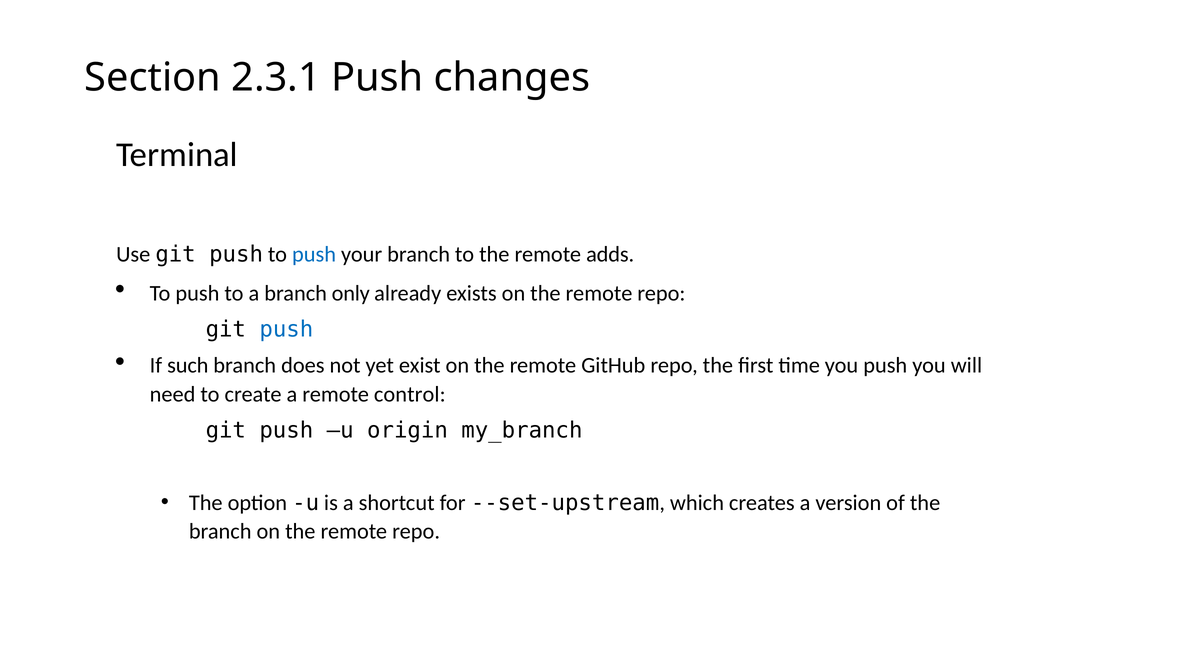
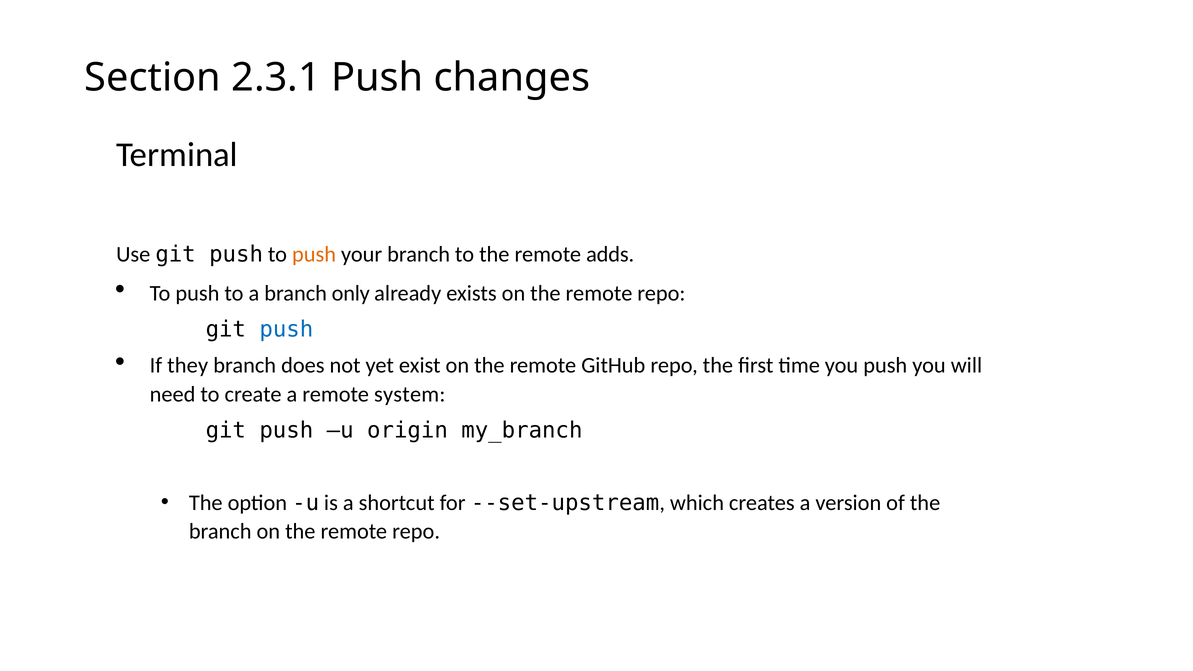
push at (314, 255) colour: blue -> orange
such: such -> they
control: control -> system
